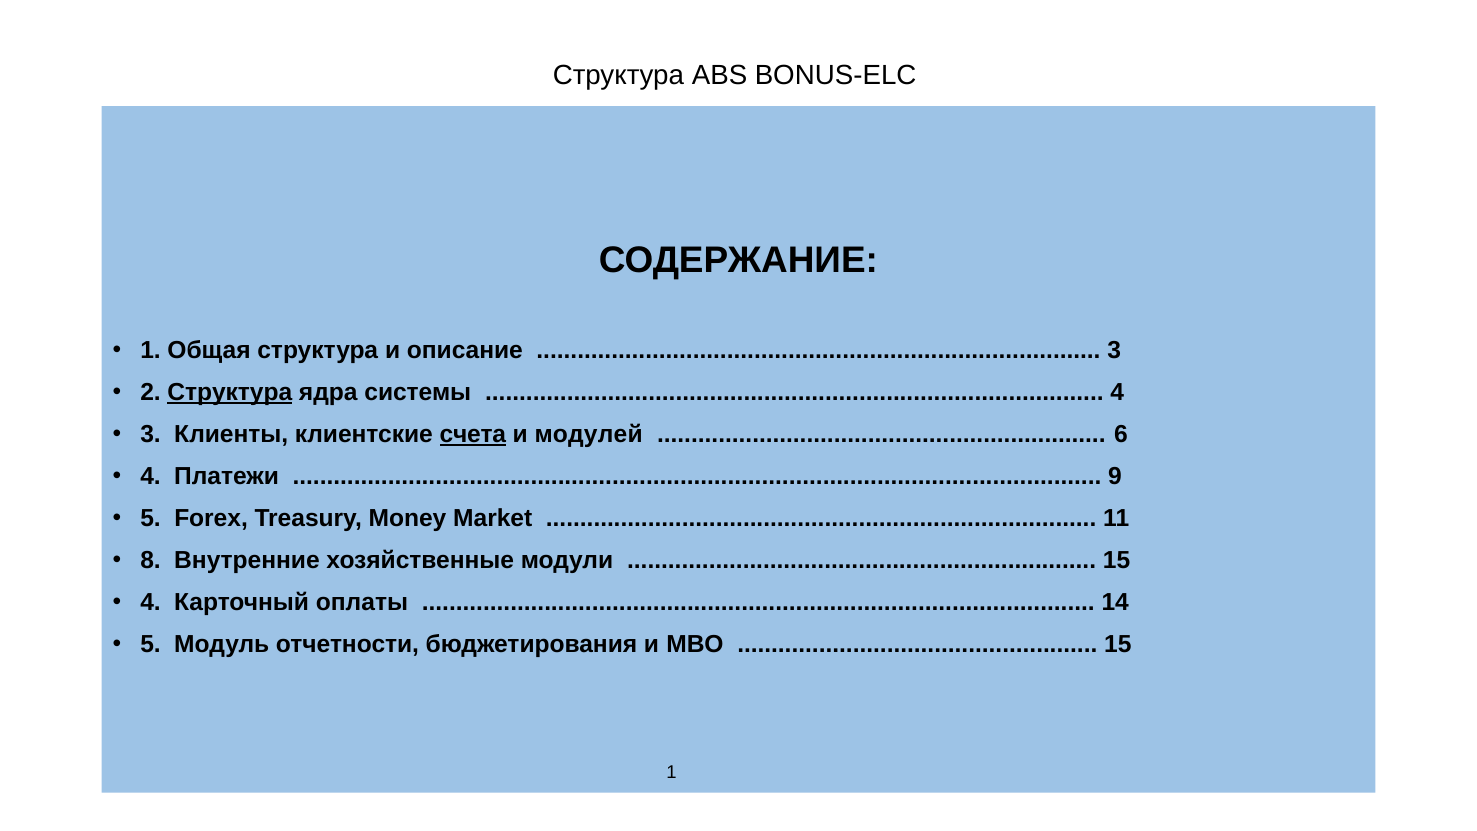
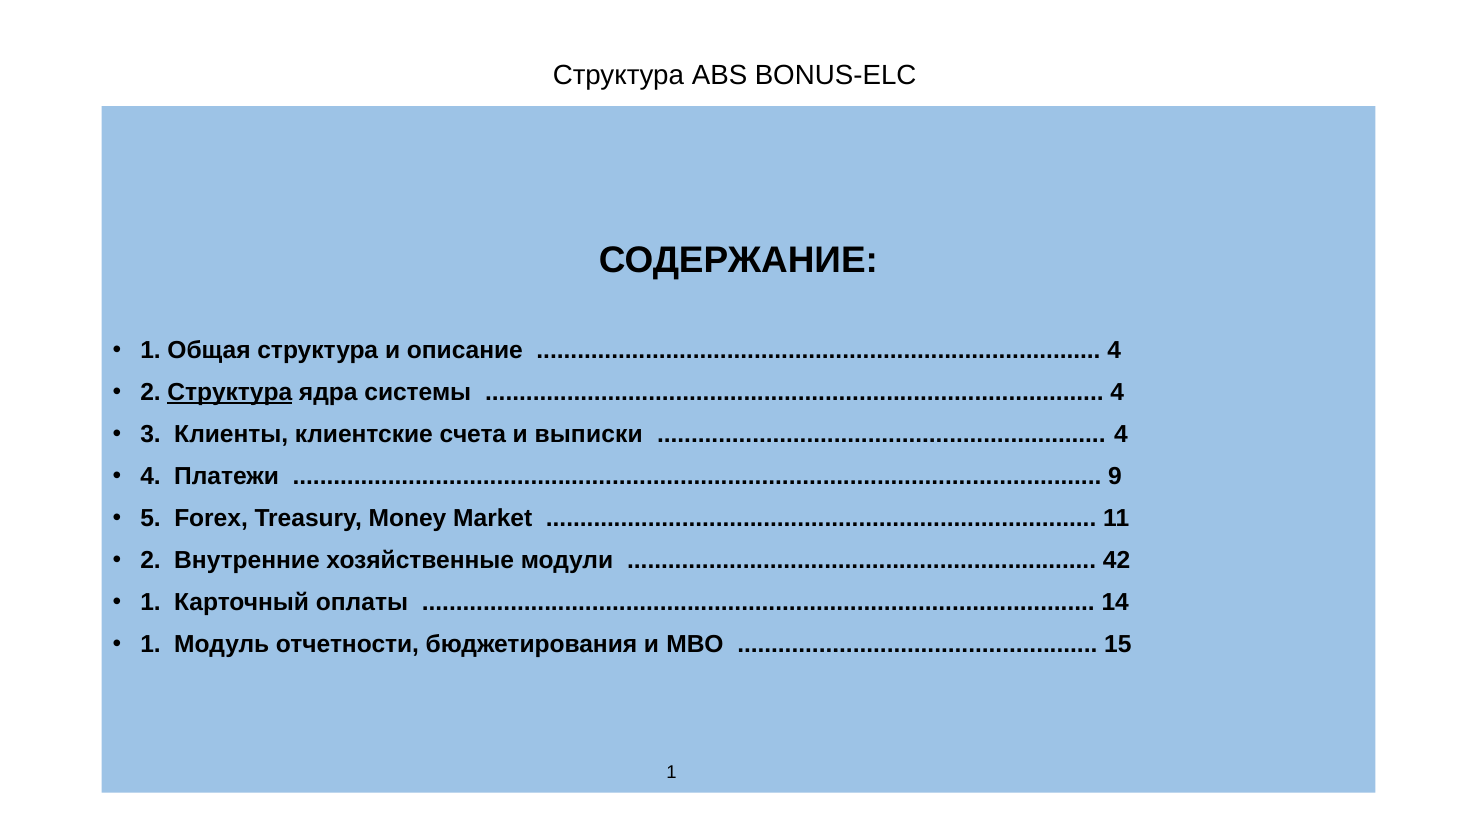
3 at (1114, 351): 3 -> 4
счета underline: present -> none
модулей: модулей -> выписки
6 at (1121, 434): 6 -> 4
8 at (150, 560): 8 -> 2
15 at (1117, 560): 15 -> 42
4 at (150, 602): 4 -> 1
5 at (150, 644): 5 -> 1
